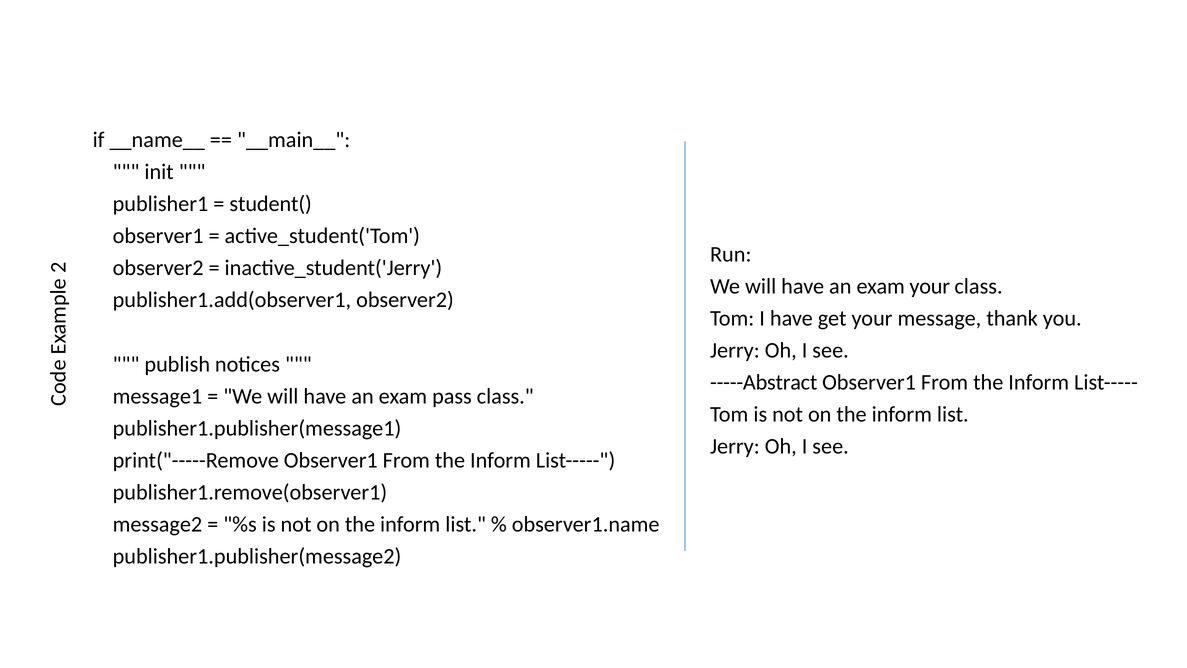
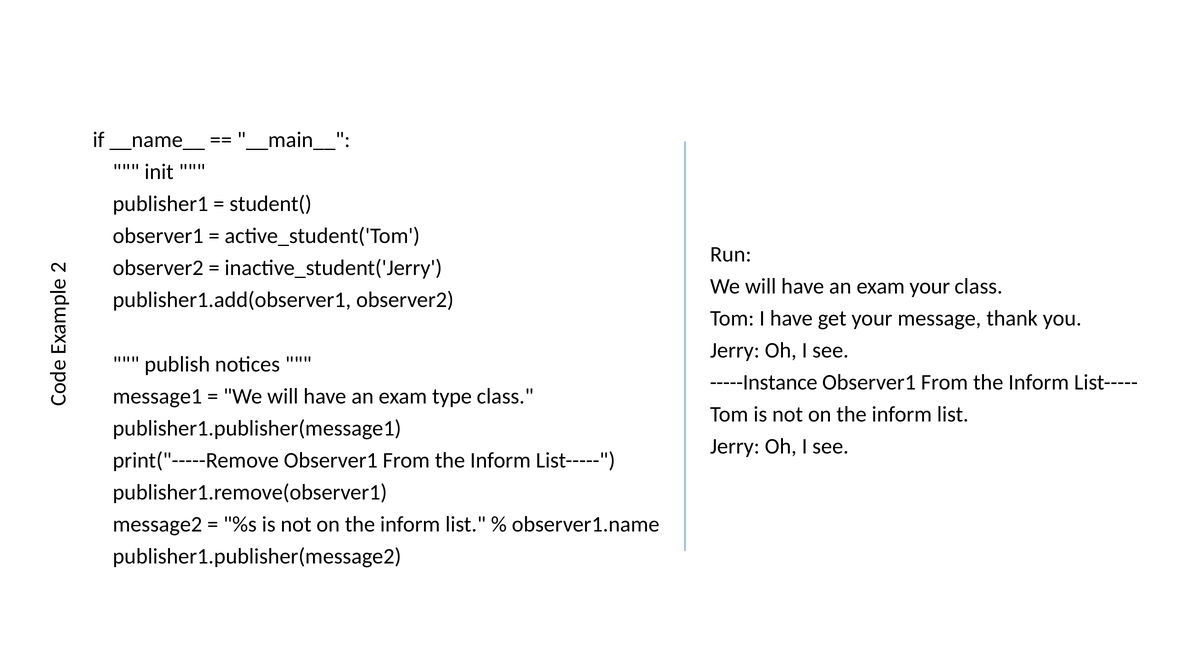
-----Abstract: -----Abstract -> -----Instance
pass: pass -> type
